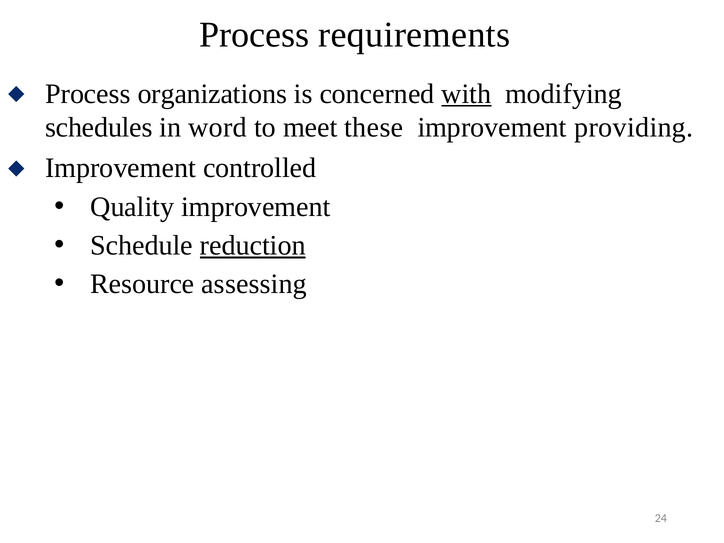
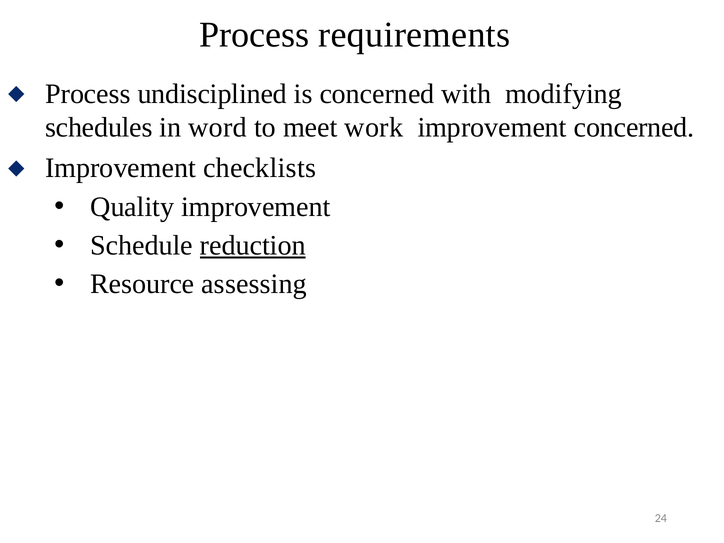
organizations: organizations -> undisciplined
with underline: present -> none
these: these -> work
improvement providing: providing -> concerned
controlled: controlled -> checklists
